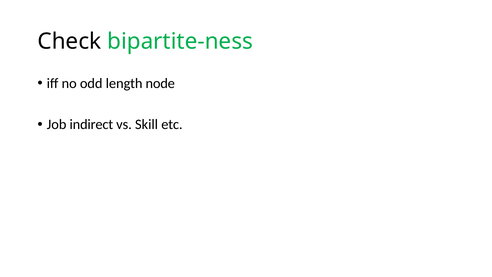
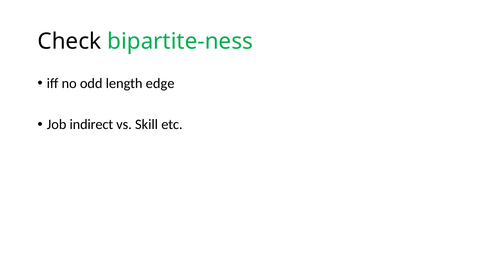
node: node -> edge
